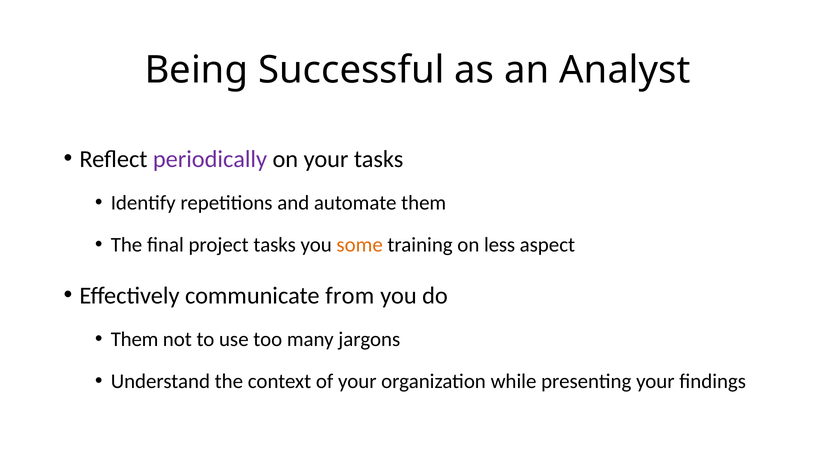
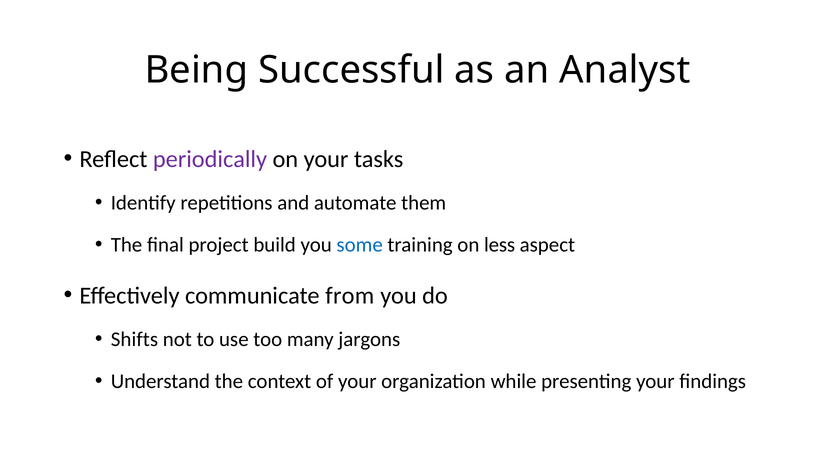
project tasks: tasks -> build
some colour: orange -> blue
Them at (135, 340): Them -> Shifts
